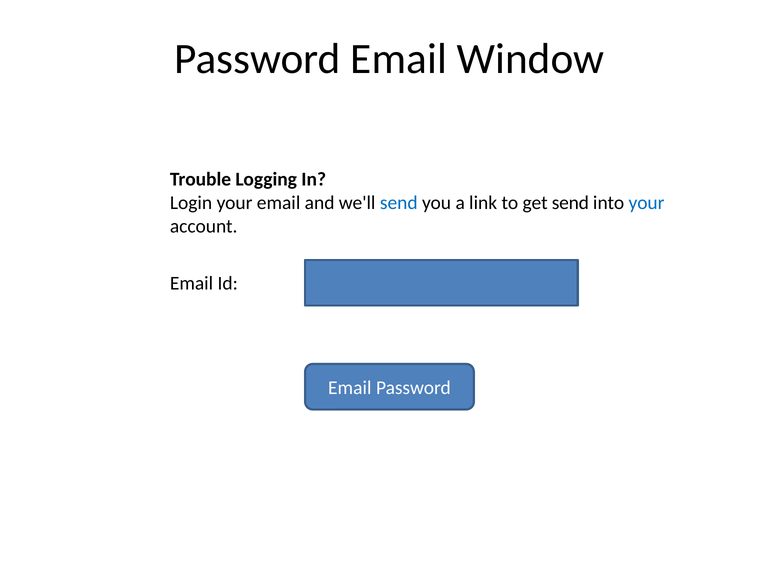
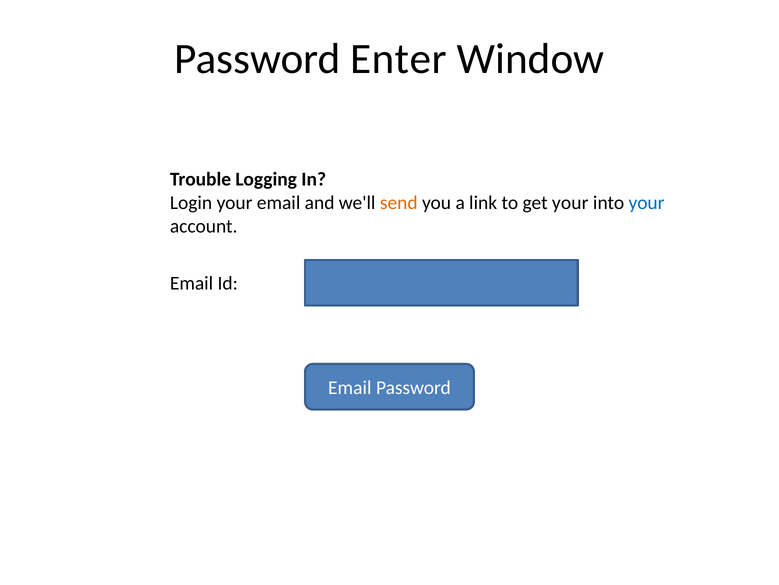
Password Email: Email -> Enter
send at (399, 203) colour: blue -> orange
get send: send -> your
